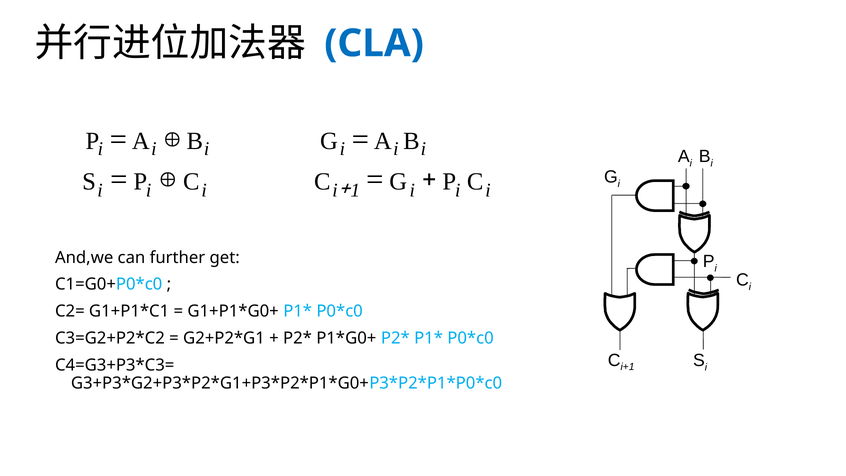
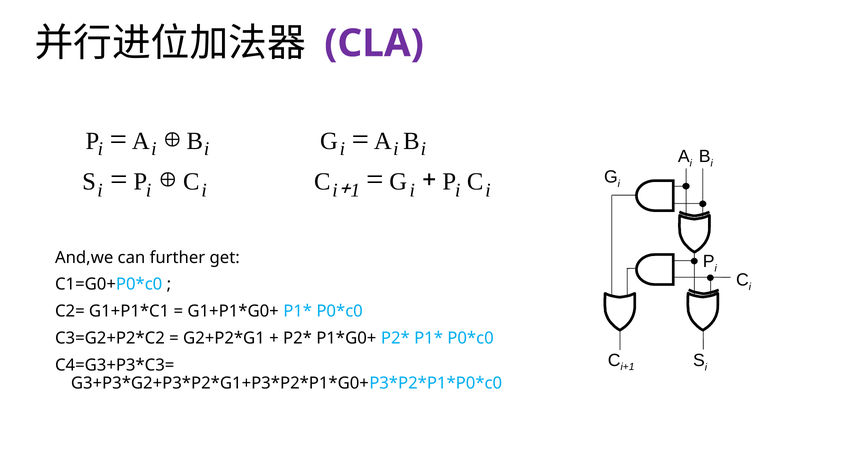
CLA colour: blue -> purple
